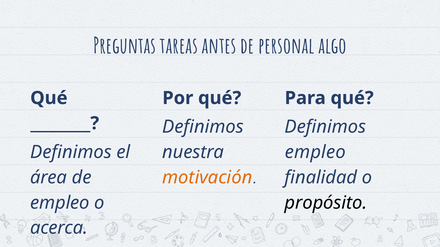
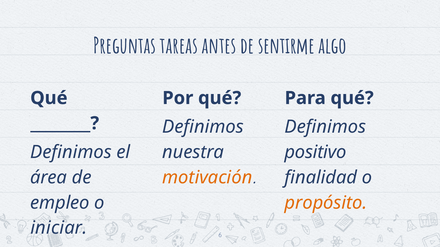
personal: personal -> sentirme
empleo at (315, 152): empleo -> positivo
propósito colour: black -> orange
acerca: acerca -> iniciar
